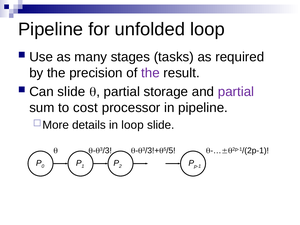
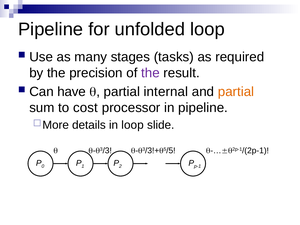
Can slide: slide -> have
storage: storage -> internal
partial at (236, 92) colour: purple -> orange
